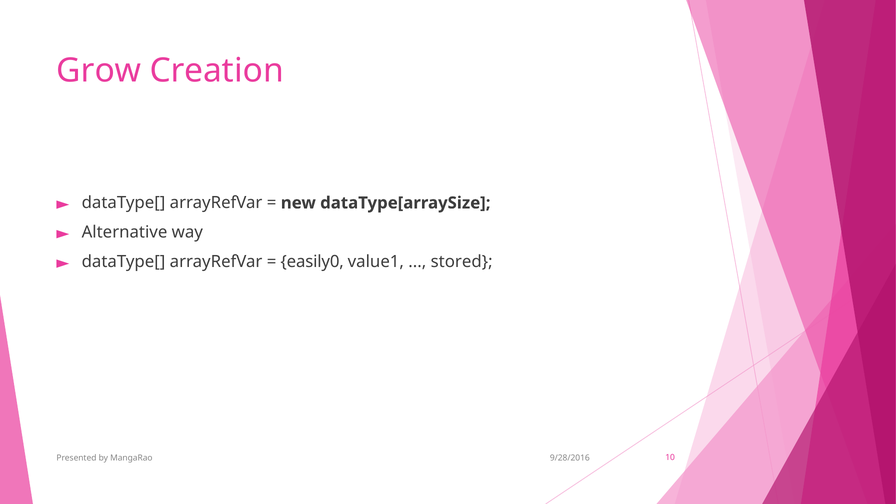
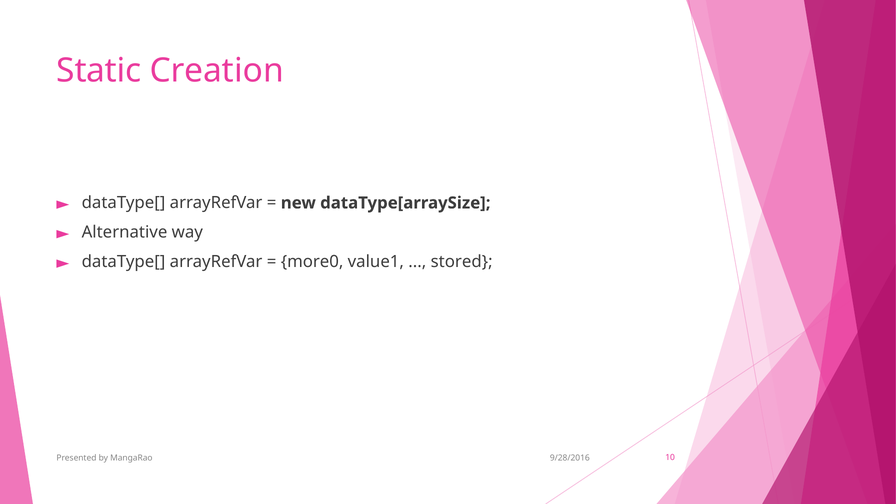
Grow: Grow -> Static
easily0: easily0 -> more0
